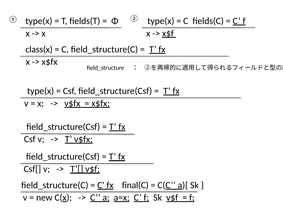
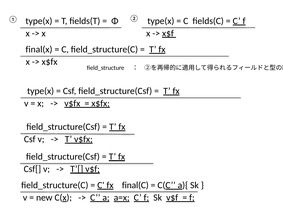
class(x: class(x -> final(x
